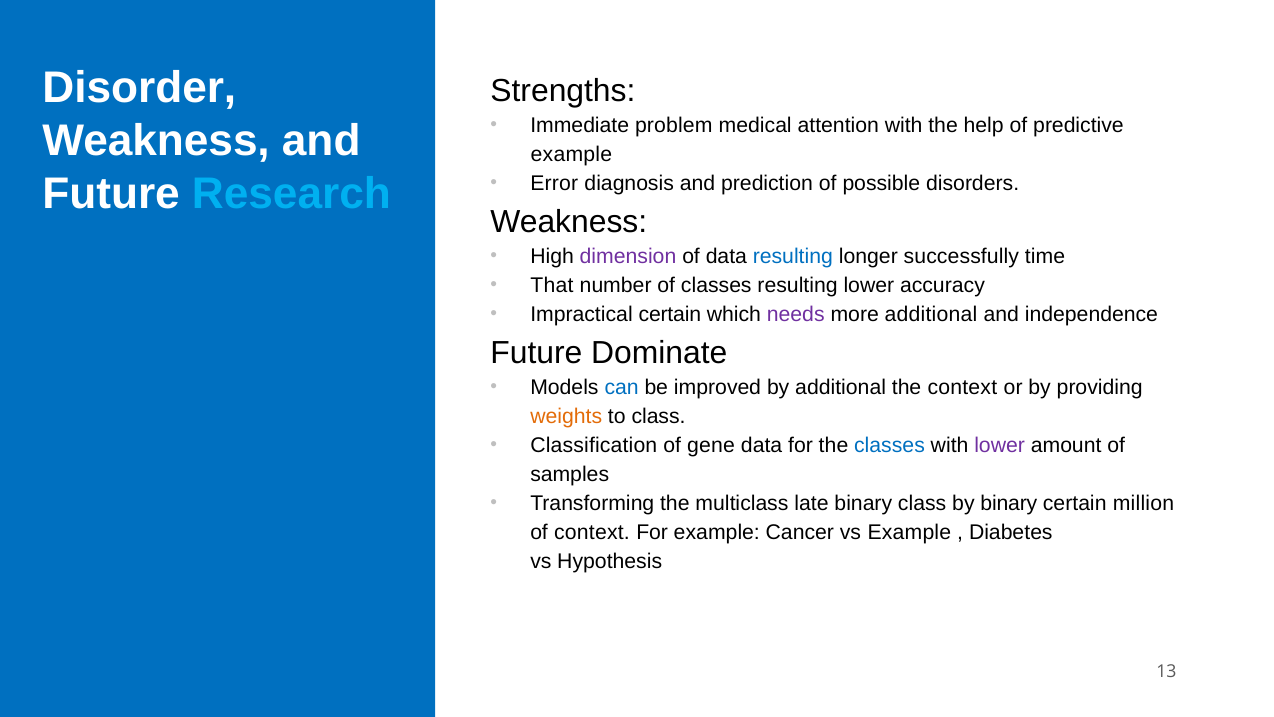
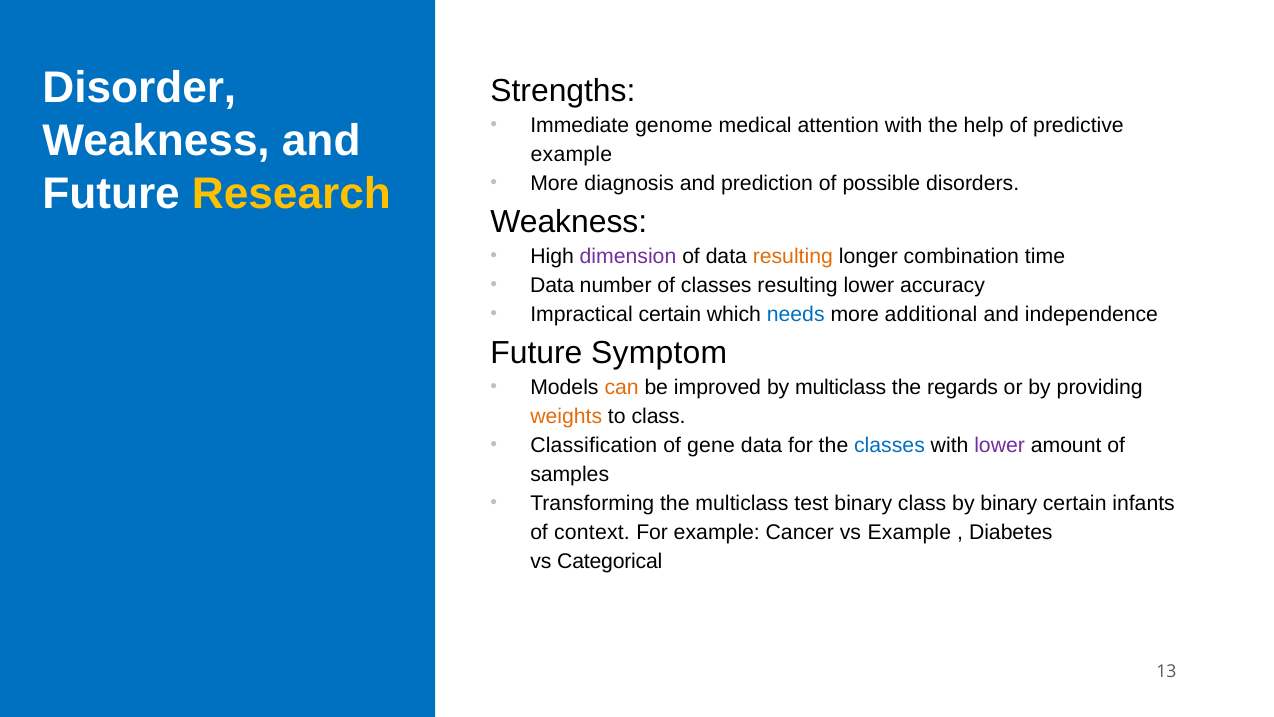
problem: problem -> genome
Research colour: light blue -> yellow
Error at (554, 184): Error -> More
resulting at (793, 256) colour: blue -> orange
successfully: successfully -> combination
That at (552, 285): That -> Data
needs colour: purple -> blue
Dominate: Dominate -> Symptom
can colour: blue -> orange
by additional: additional -> multiclass
the context: context -> regards
late: late -> test
million: million -> infants
Hypothesis: Hypothesis -> Categorical
